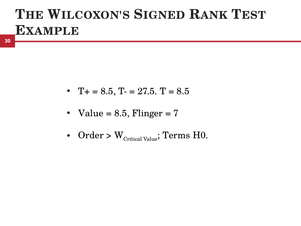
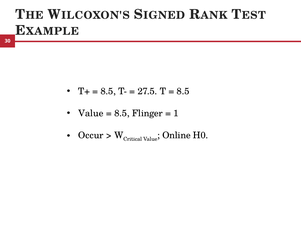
7: 7 -> 1
Order: Order -> Occur
Terms: Terms -> Online
